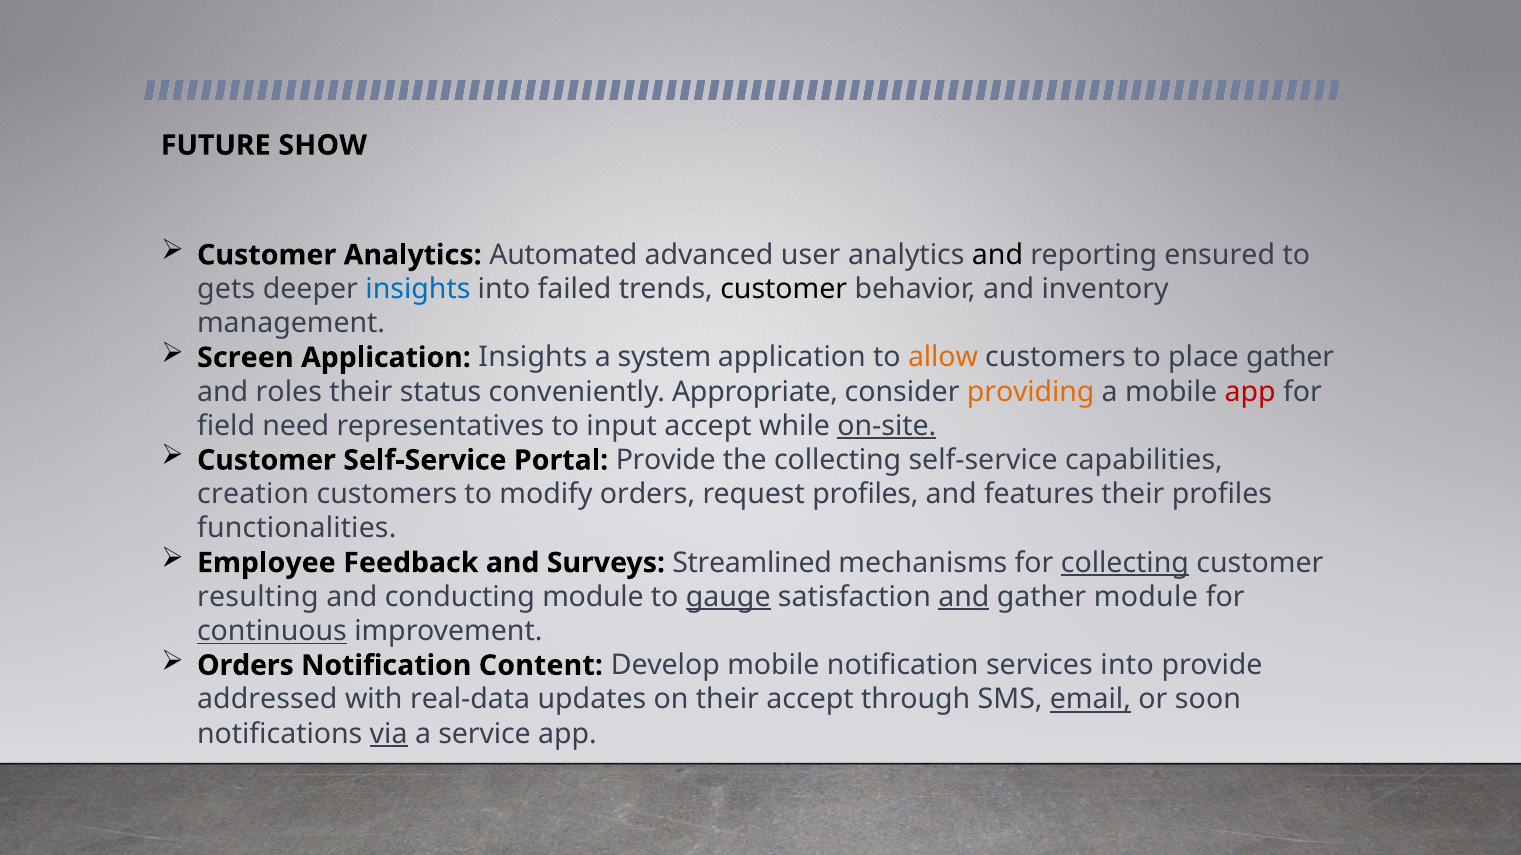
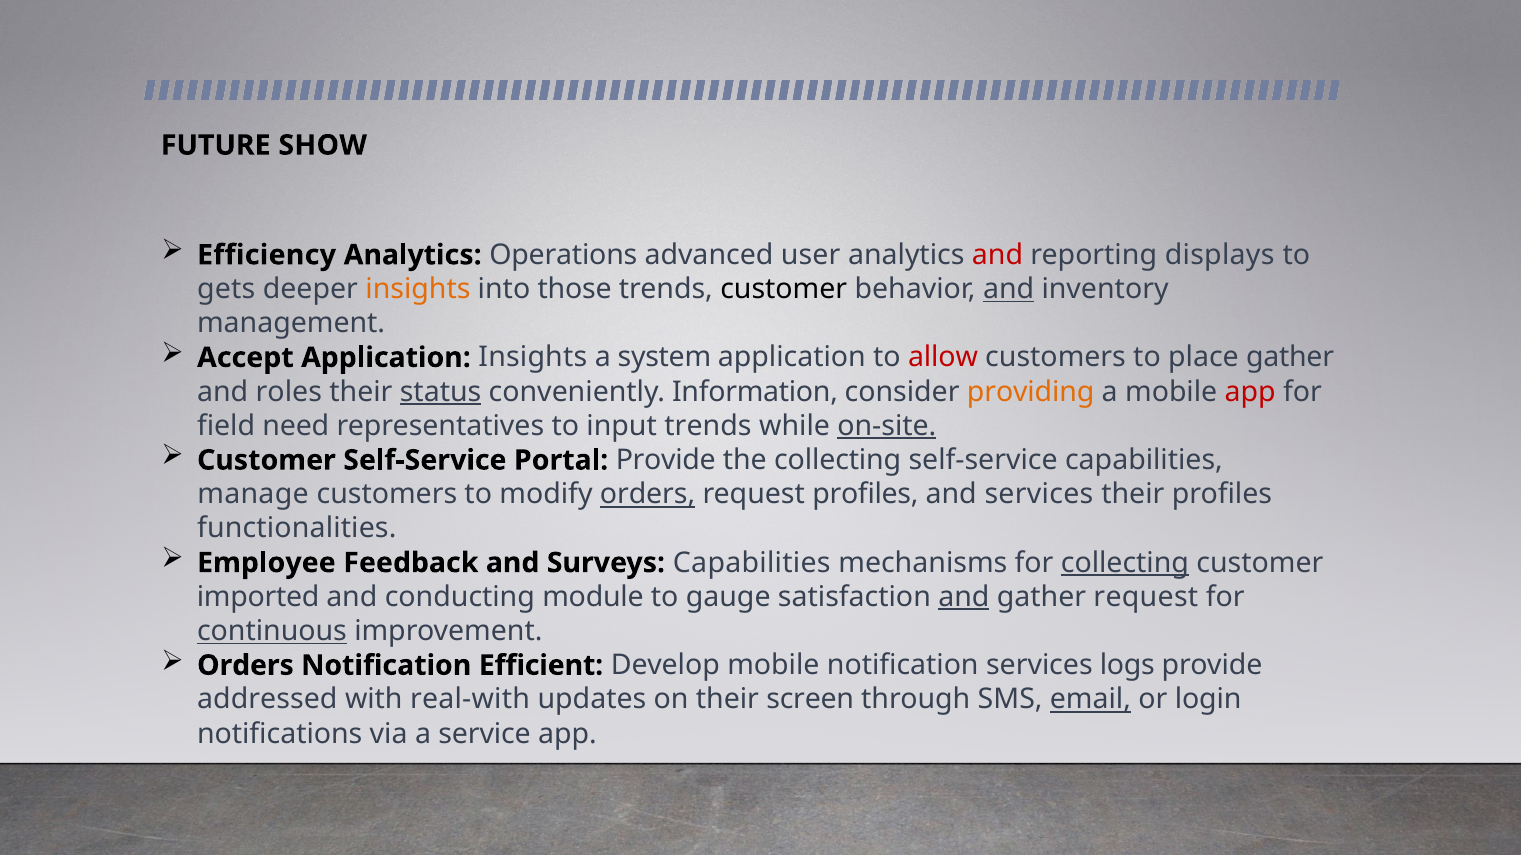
Customer at (267, 255): Customer -> Efficiency
Automated: Automated -> Operations
and at (997, 255) colour: black -> red
ensured: ensured -> displays
insights at (418, 289) colour: blue -> orange
failed: failed -> those
and at (1009, 289) underline: none -> present
Screen: Screen -> Accept
allow colour: orange -> red
status underline: none -> present
Appropriate: Appropriate -> Information
input accept: accept -> trends
creation: creation -> manage
orders at (648, 495) underline: none -> present
and features: features -> services
Surveys Streamlined: Streamlined -> Capabilities
resulting: resulting -> imported
gauge underline: present -> none
gather module: module -> request
Content: Content -> Efficient
services into: into -> logs
real-data: real-data -> real-with
their accept: accept -> screen
soon: soon -> login
via underline: present -> none
